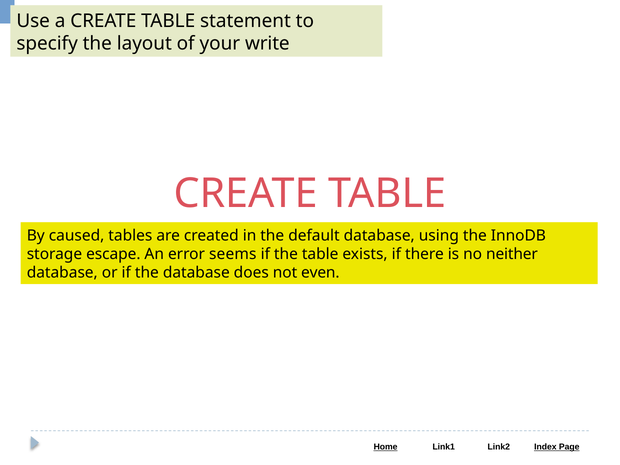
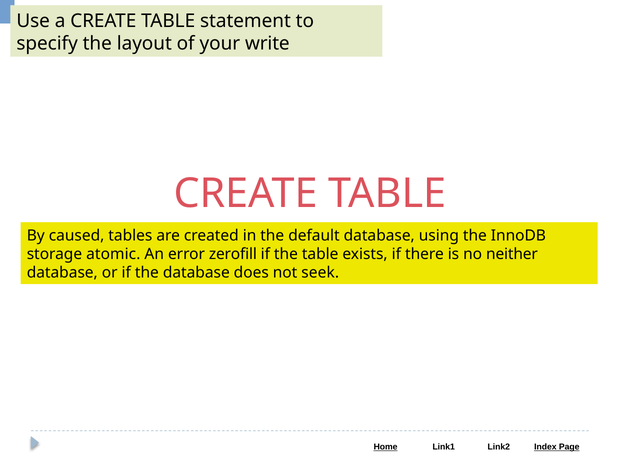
escape: escape -> atomic
seems: seems -> zerofill
even: even -> seek
